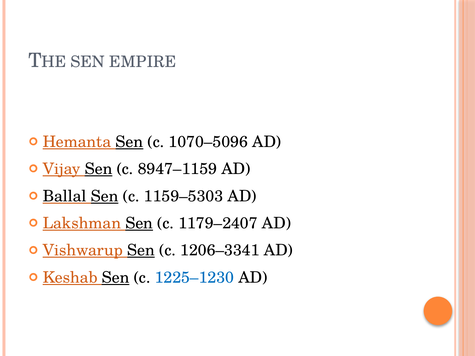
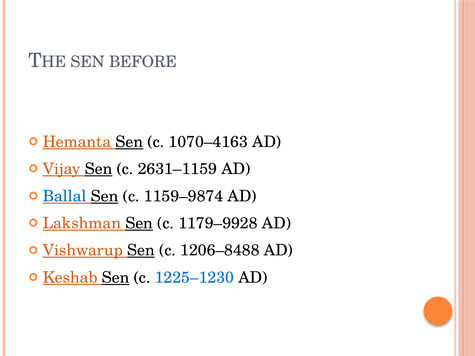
EMPIRE: EMPIRE -> BEFORE
1070–5096: 1070–5096 -> 1070–4163
8947–1159: 8947–1159 -> 2631–1159
Ballal colour: black -> blue
1159–5303: 1159–5303 -> 1159–9874
1179–2407: 1179–2407 -> 1179–9928
1206–3341: 1206–3341 -> 1206–8488
